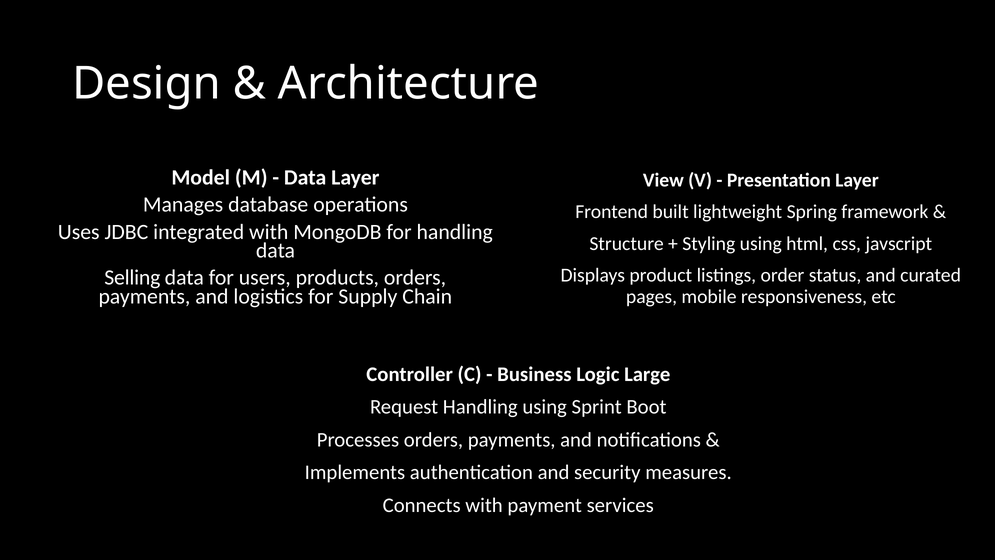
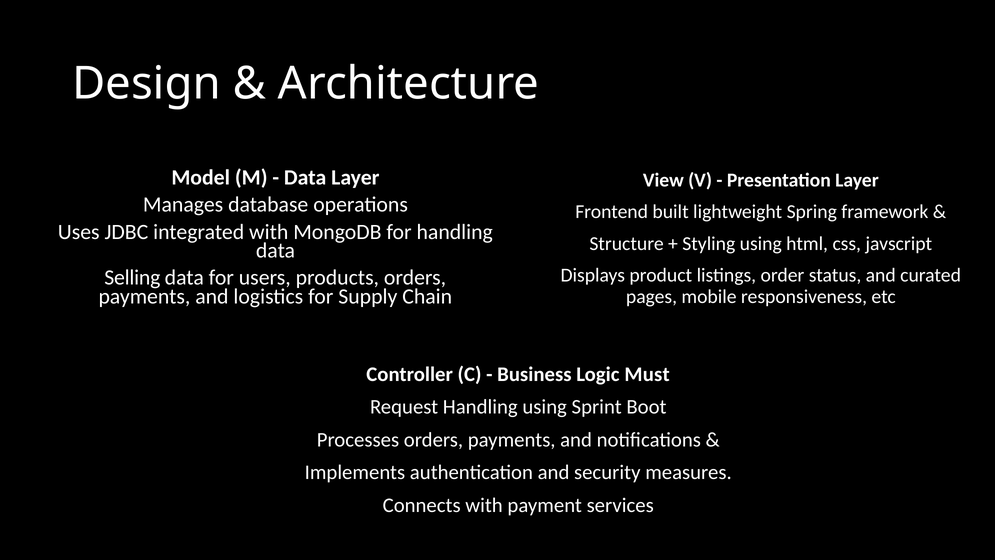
Large: Large -> Must
